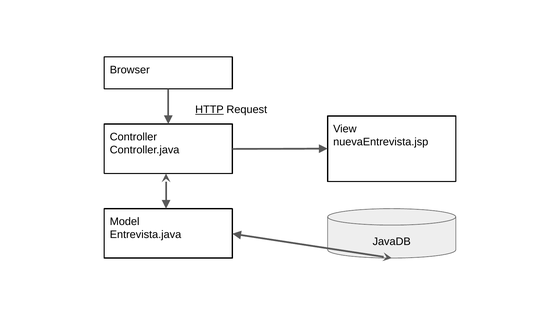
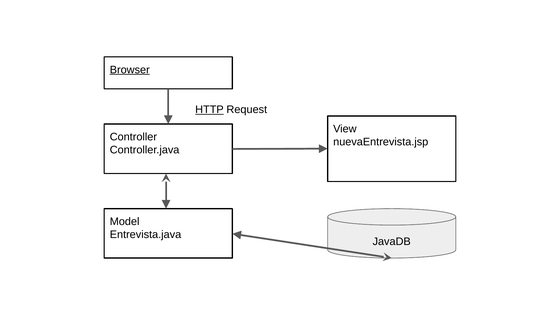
Browser underline: none -> present
